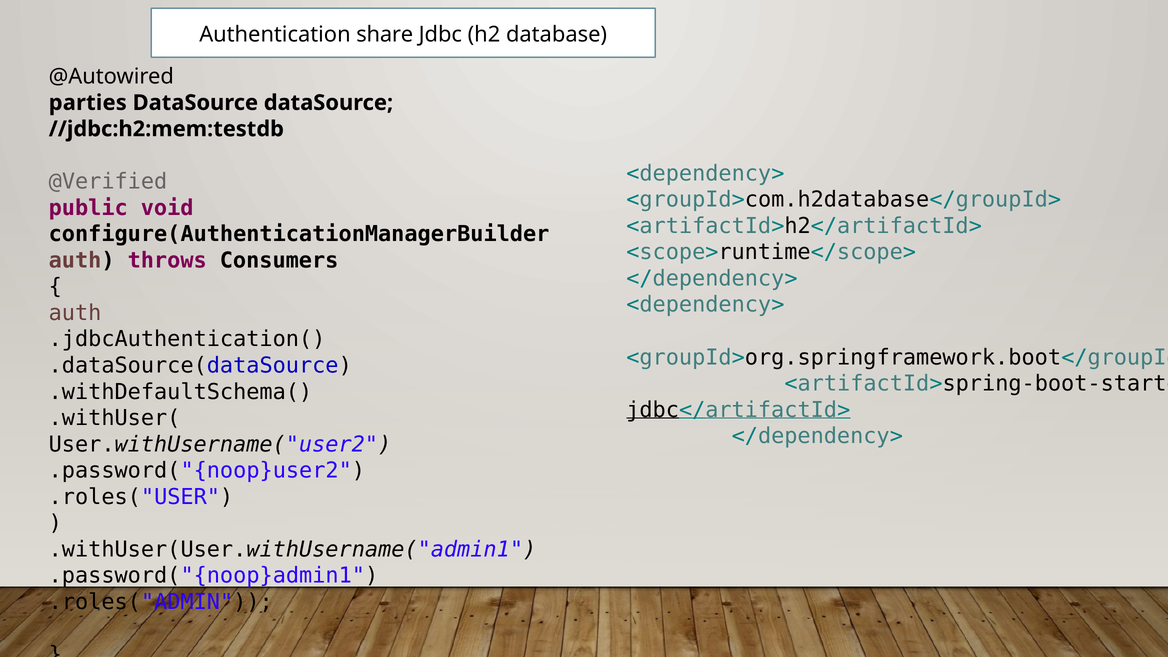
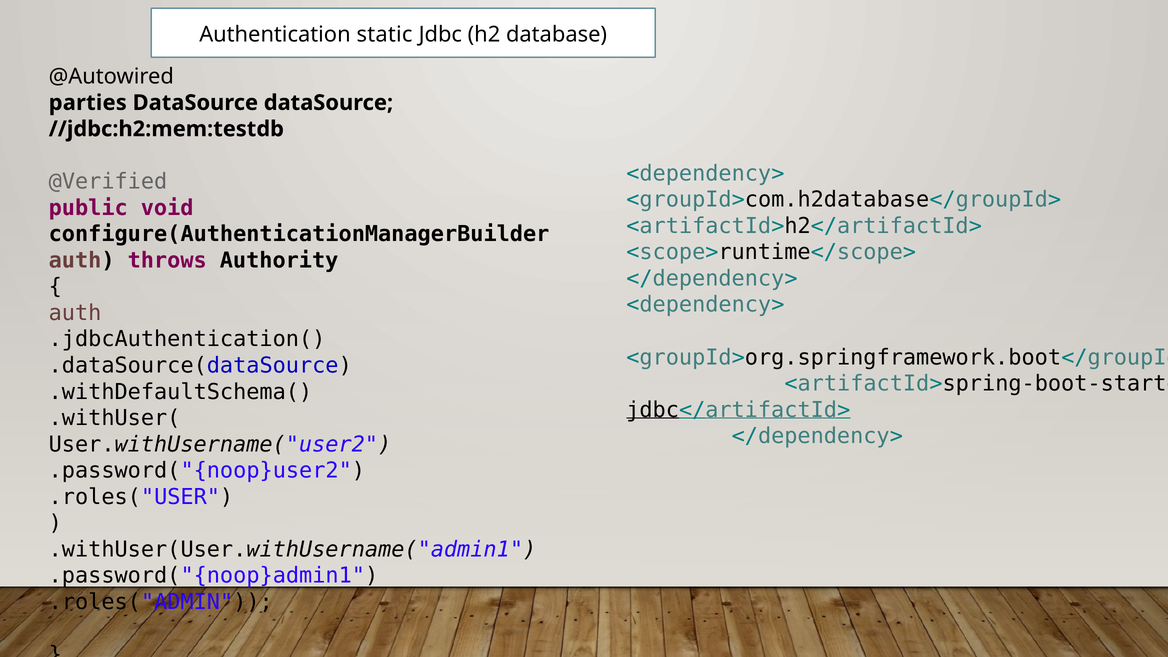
share: share -> static
Consumers: Consumers -> Authority
